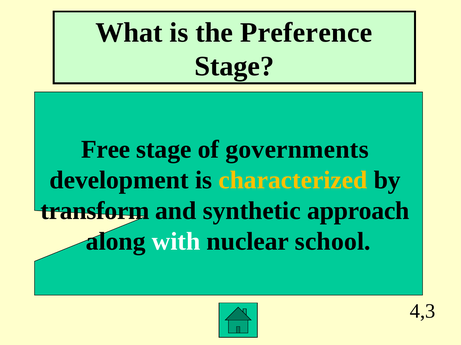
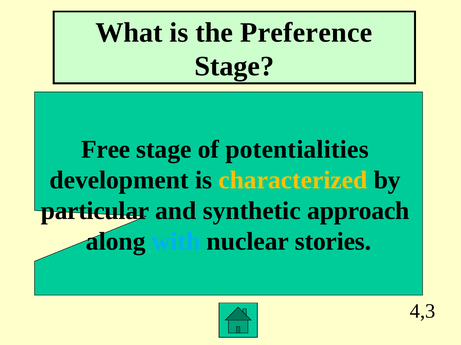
governments: governments -> potentialities
transform: transform -> particular
with colour: white -> light blue
school: school -> stories
